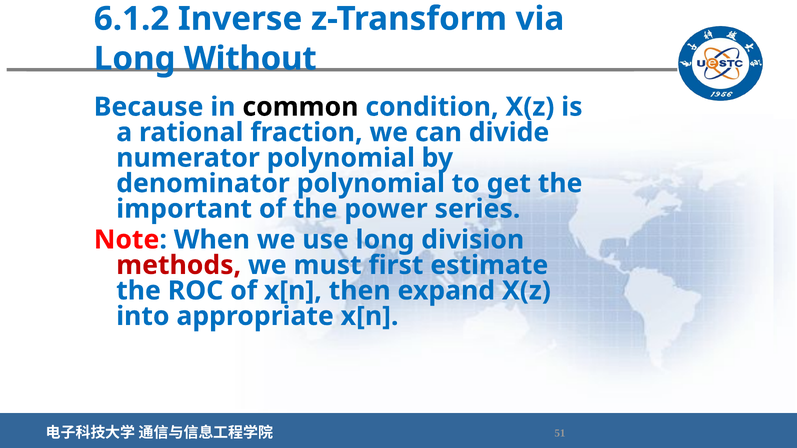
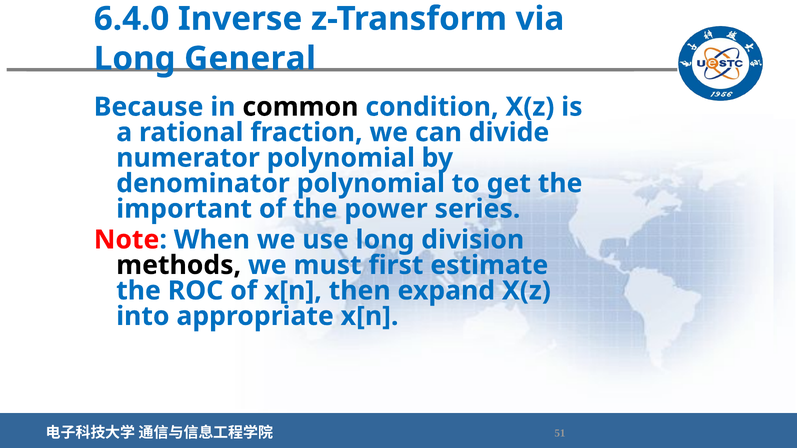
6.1.2: 6.1.2 -> 6.4.0
Without: Without -> General
methods colour: red -> black
